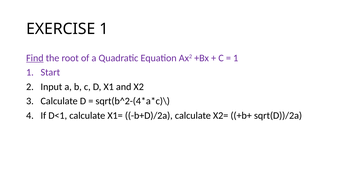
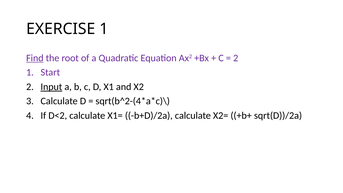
1 at (236, 58): 1 -> 2
Input underline: none -> present
D<1: D<1 -> D<2
